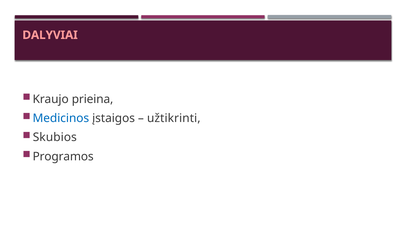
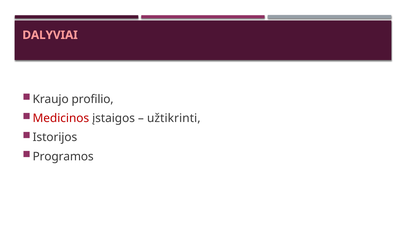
prieina: prieina -> profilio
Medicinos colour: blue -> red
Skubios: Skubios -> Istorijos
